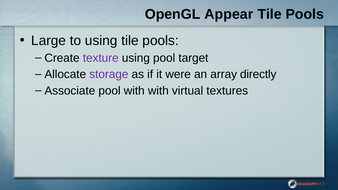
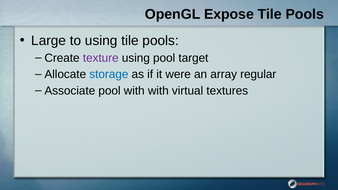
Appear: Appear -> Expose
storage colour: purple -> blue
directly: directly -> regular
